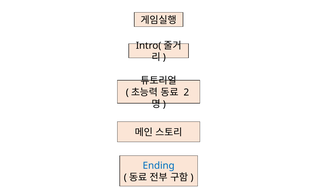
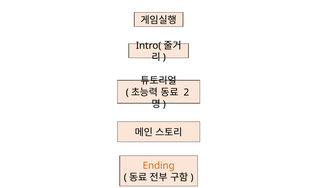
Ending colour: blue -> orange
